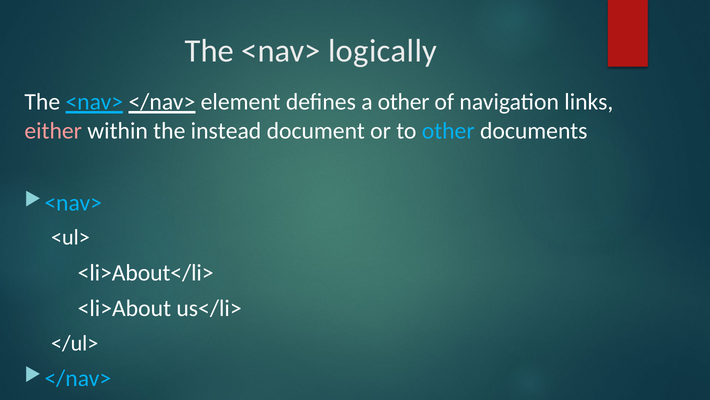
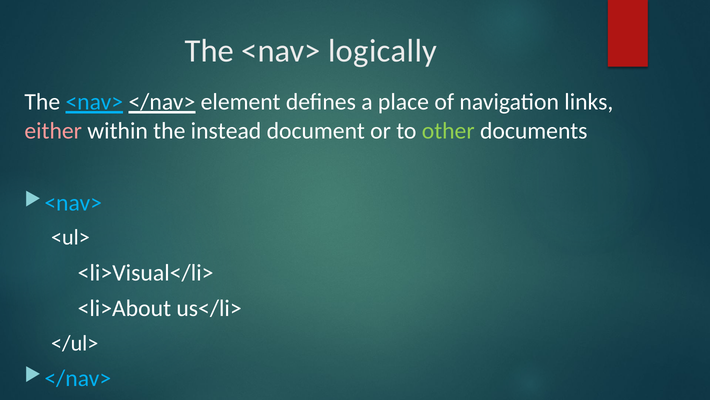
a other: other -> place
other at (448, 131) colour: light blue -> light green
<li>About</li>: <li>About</li> -> <li>Visual</li>
